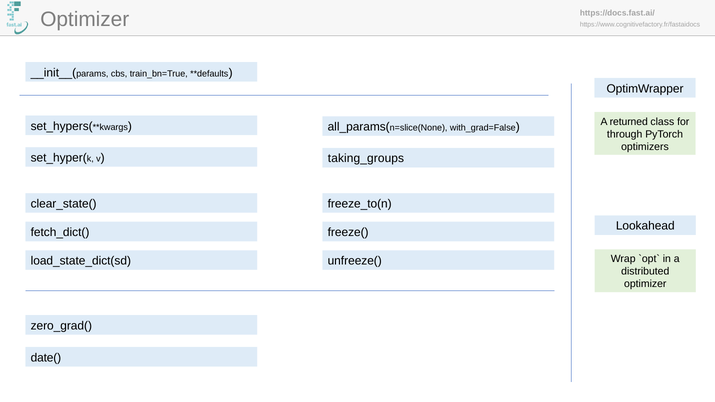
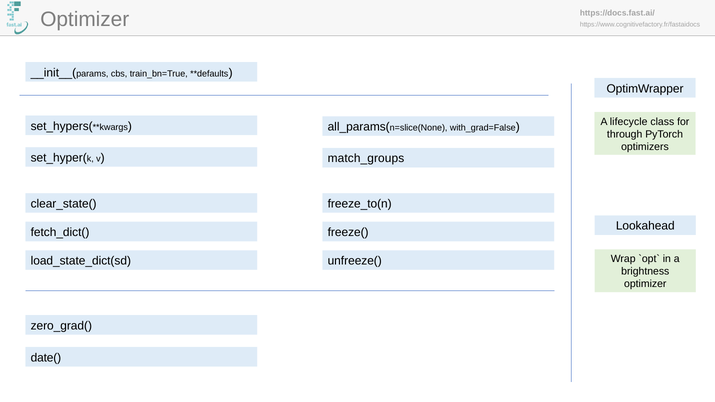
returned: returned -> lifecycle
taking_groups: taking_groups -> match_groups
distributed: distributed -> brightness
